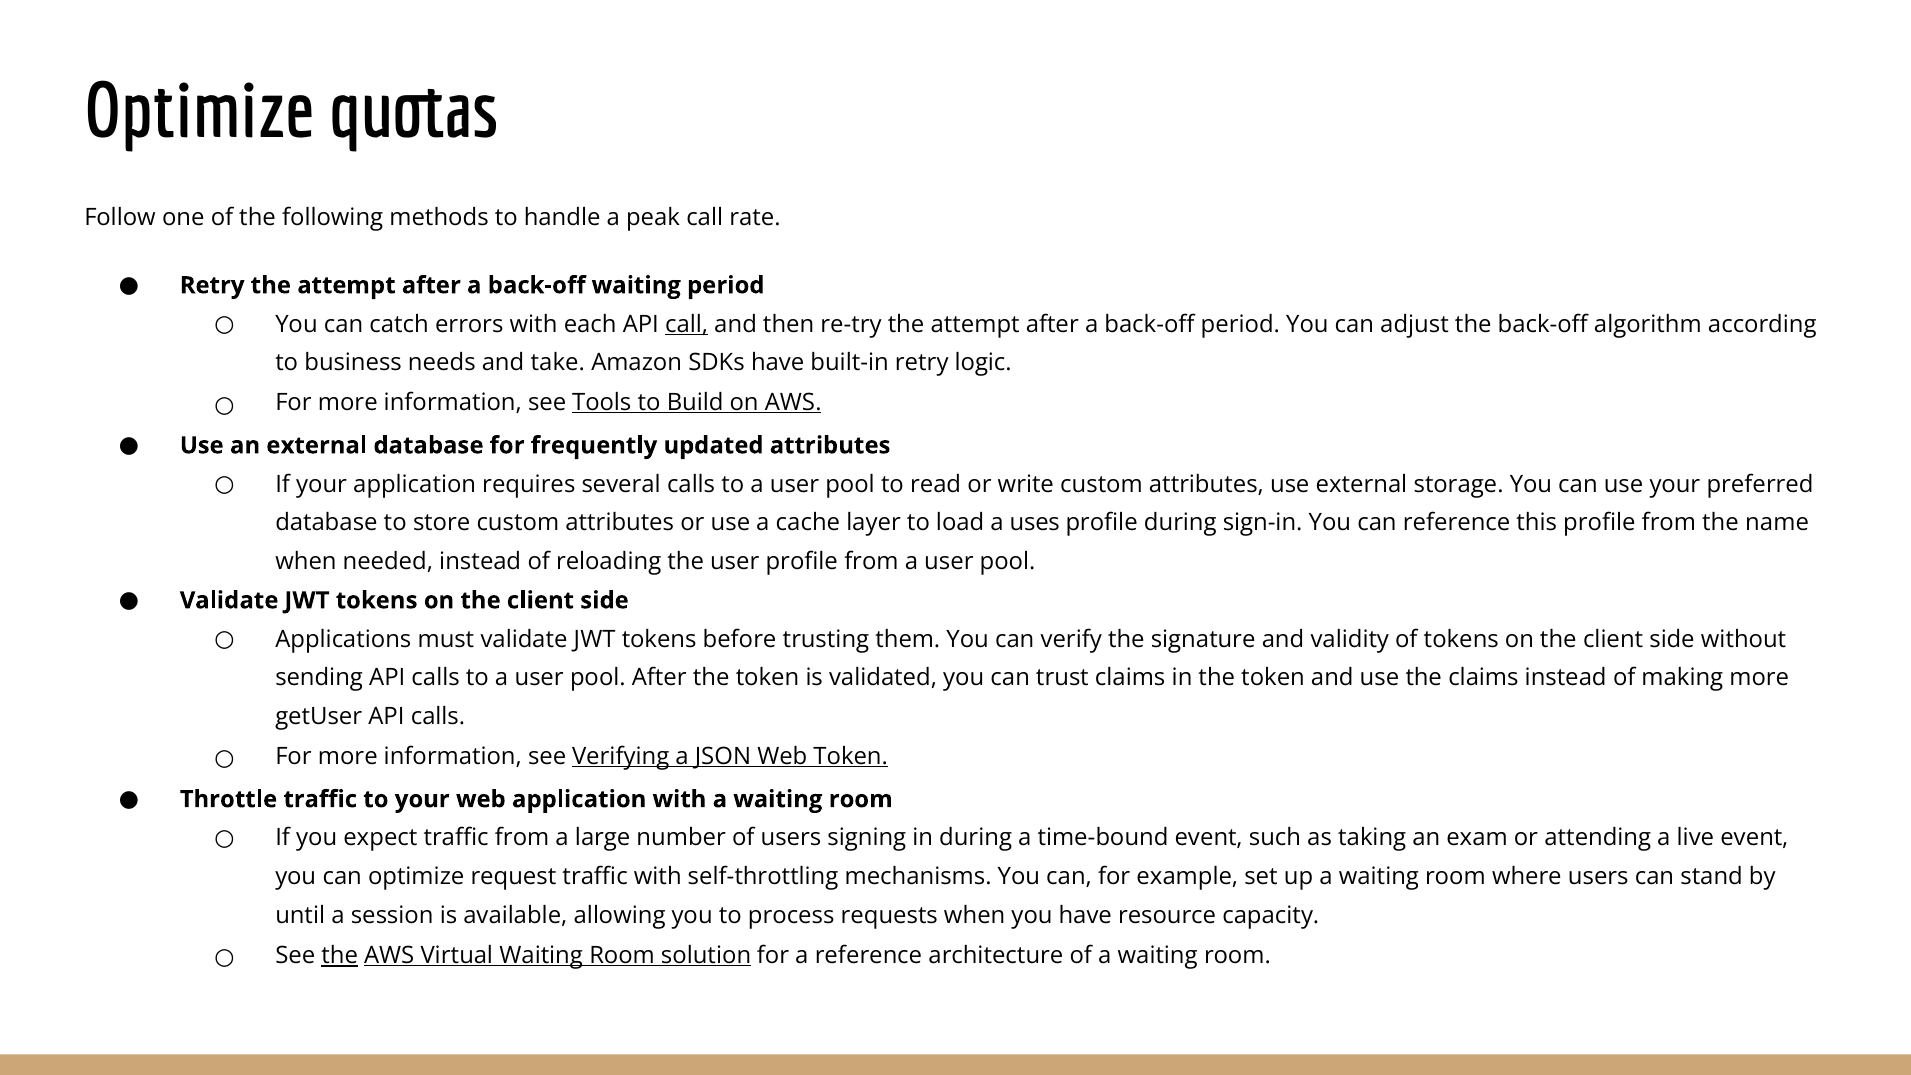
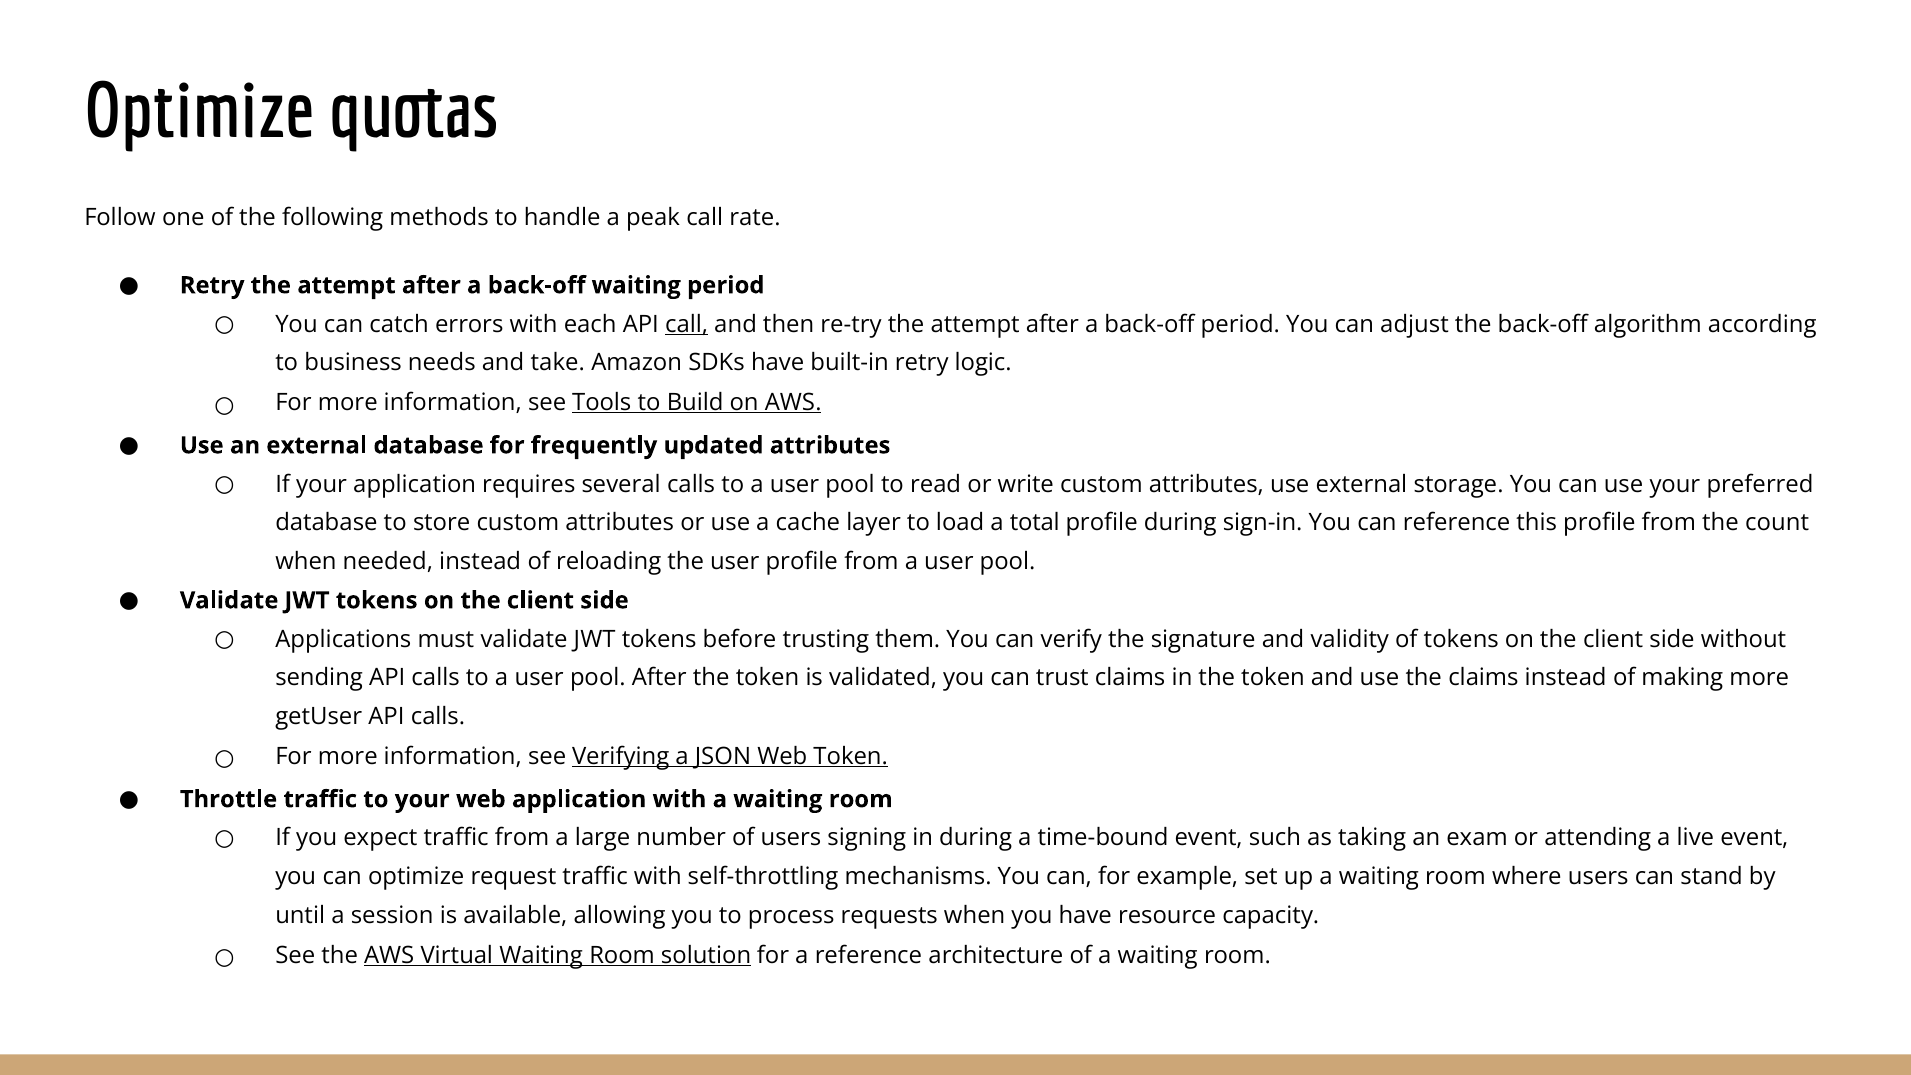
uses: uses -> total
name: name -> count
the at (340, 956) underline: present -> none
